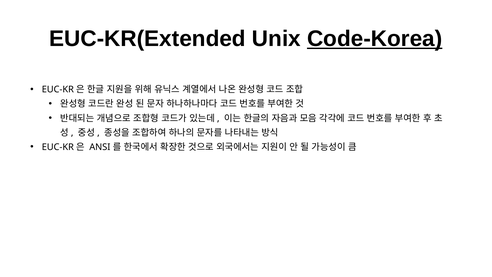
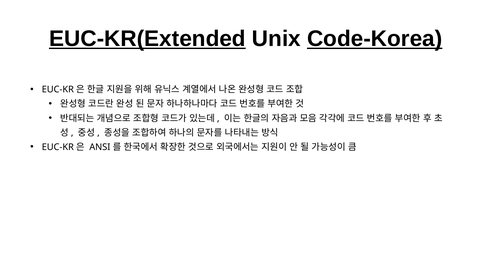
EUC-KR(Extended underline: none -> present
